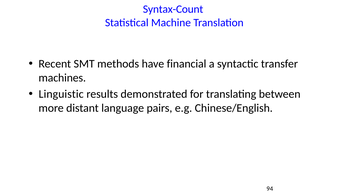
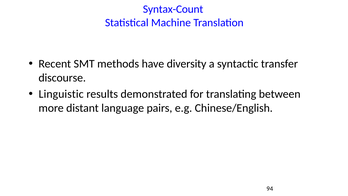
financial: financial -> diversity
machines: machines -> discourse
